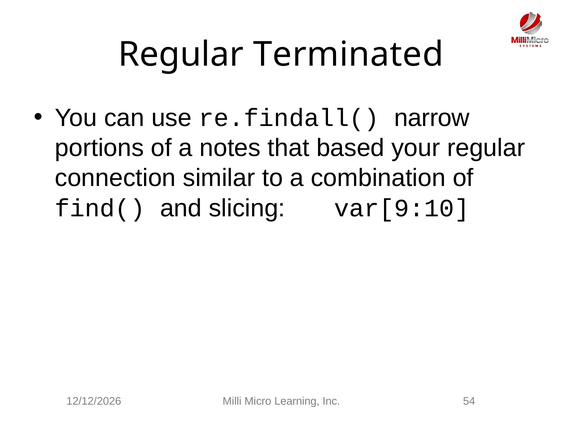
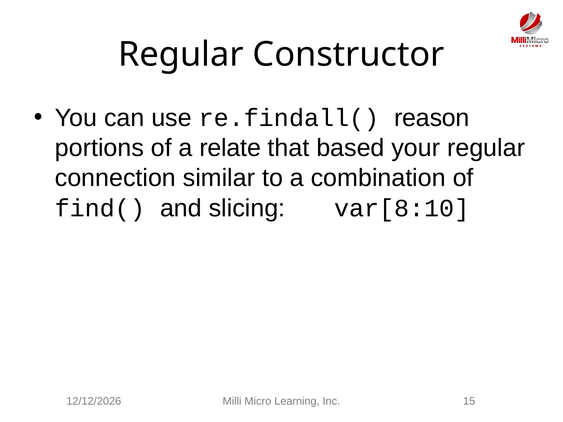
Terminated: Terminated -> Constructor
narrow: narrow -> reason
notes: notes -> relate
var[9:10: var[9:10 -> var[8:10
54: 54 -> 15
